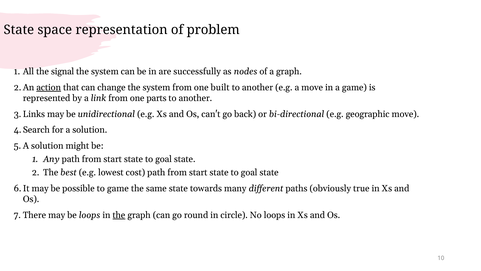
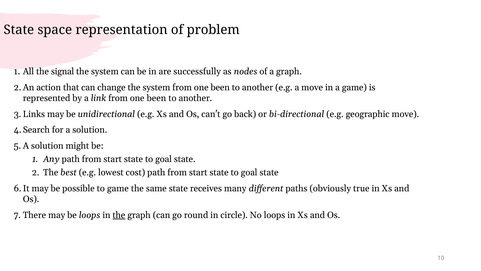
action underline: present -> none
system from one built: built -> been
link from one parts: parts -> been
towards: towards -> receives
